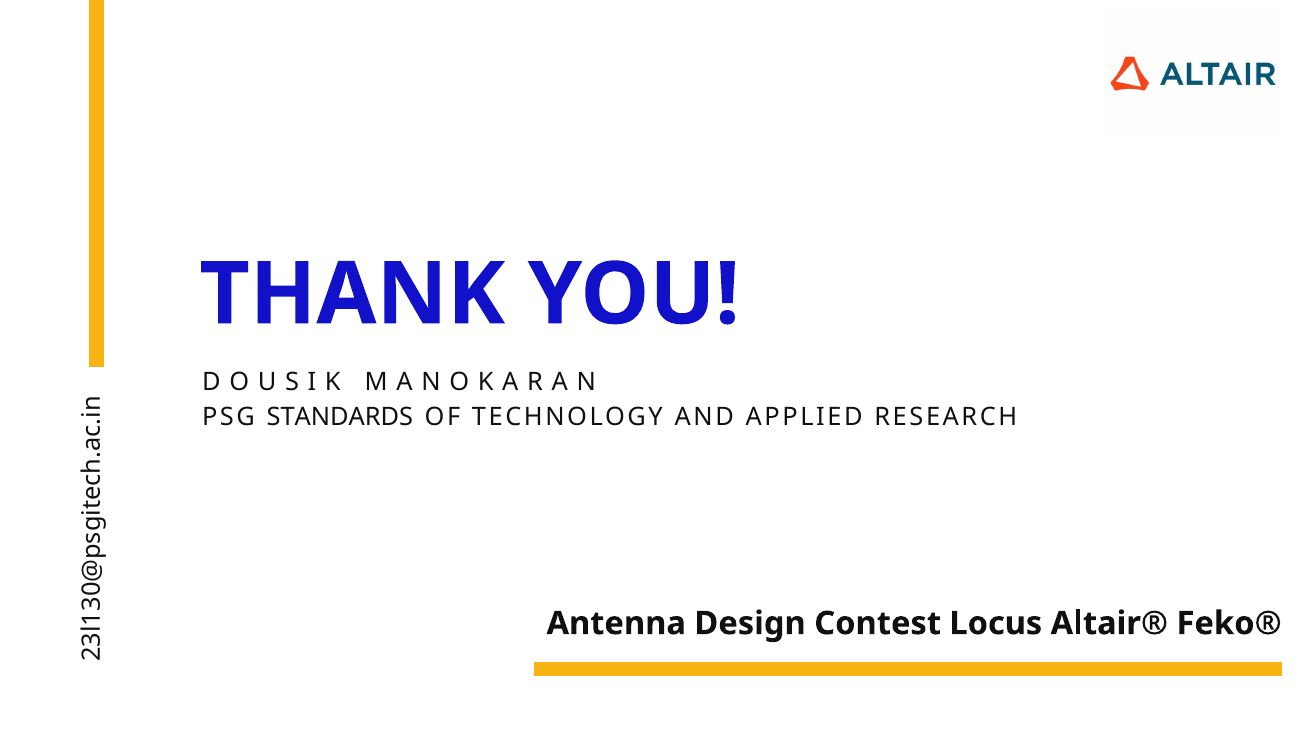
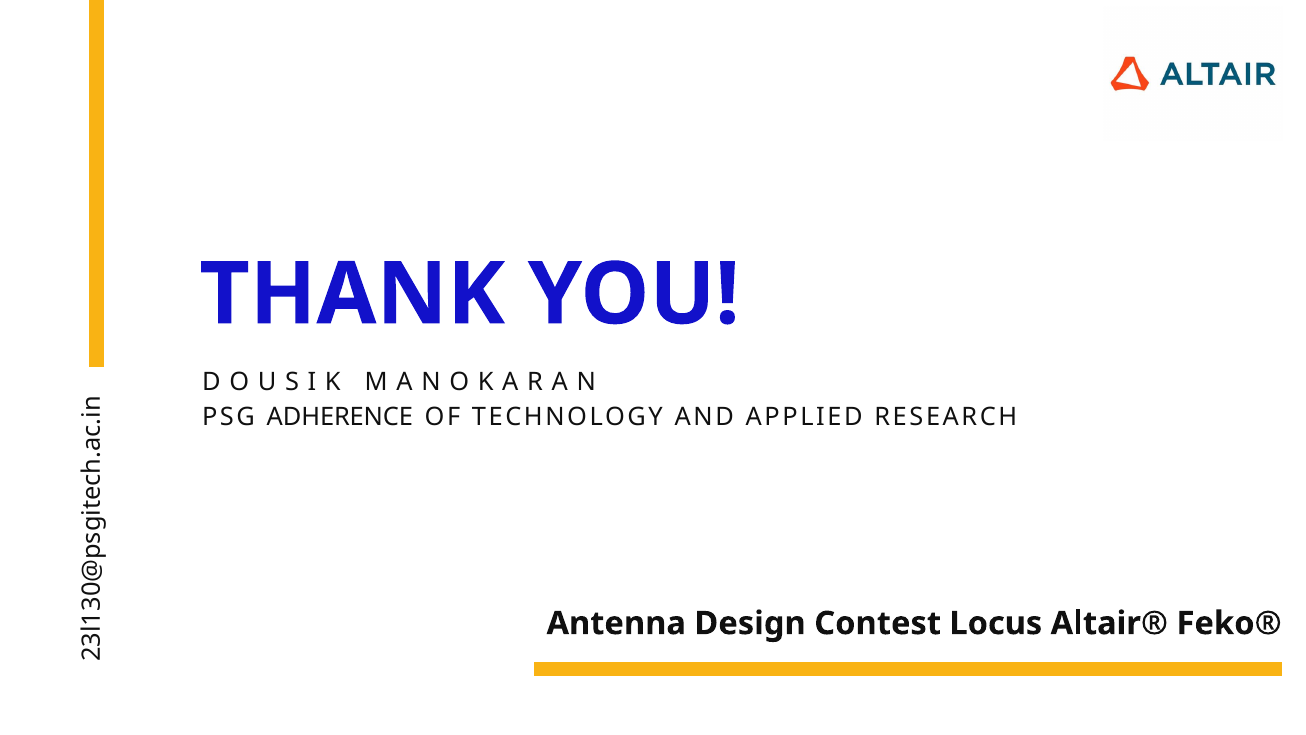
STANDARDS: STANDARDS -> ADHERENCE
